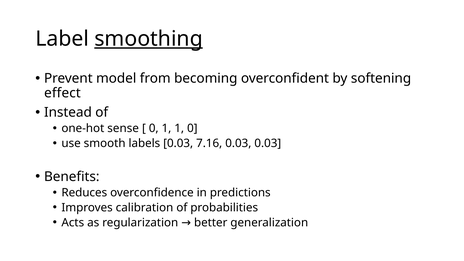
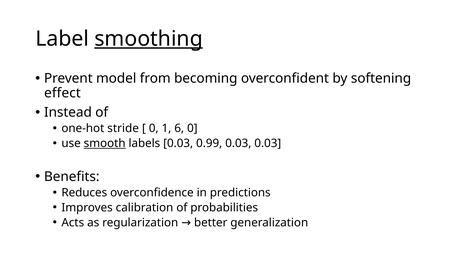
sense: sense -> stride
1 1: 1 -> 6
smooth underline: none -> present
7.16: 7.16 -> 0.99
